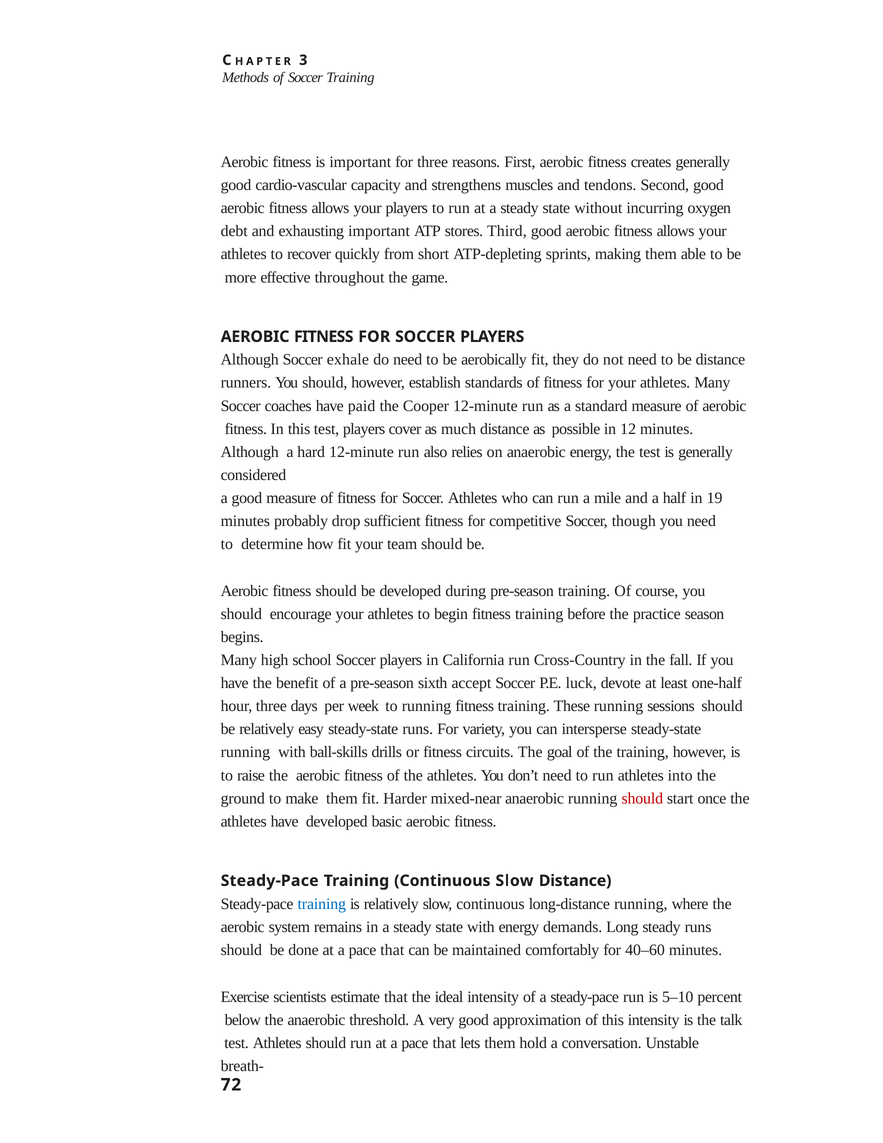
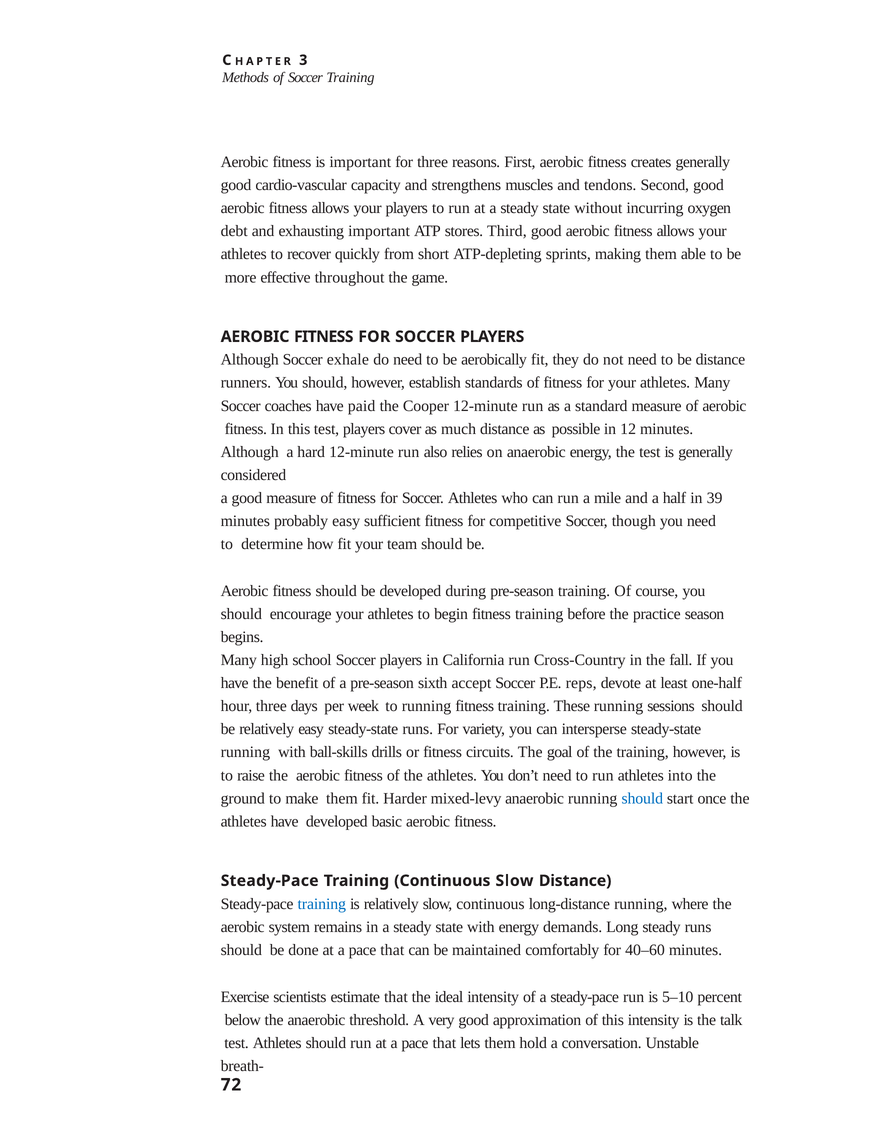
19: 19 -> 39
probably drop: drop -> easy
luck: luck -> reps
mixed-near: mixed-near -> mixed-levy
should at (642, 798) colour: red -> blue
